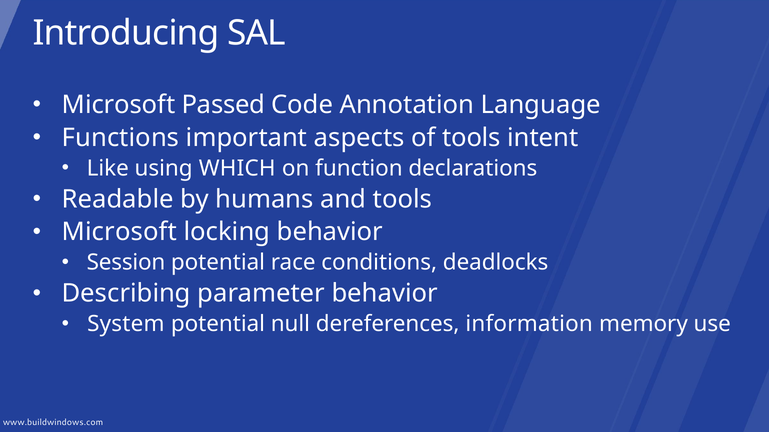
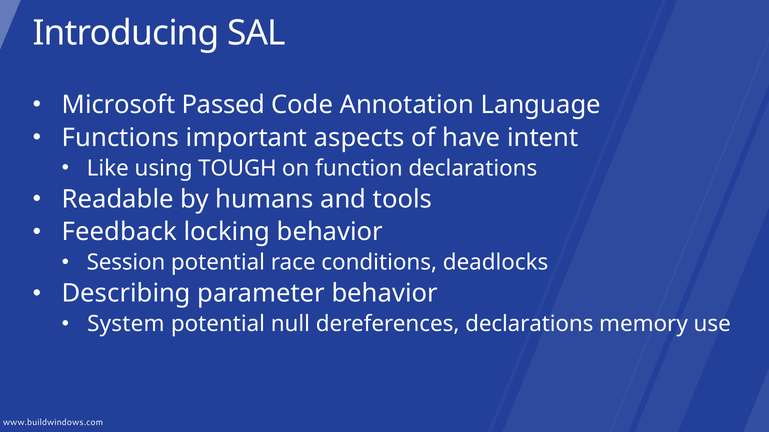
of tools: tools -> have
WHICH: WHICH -> TOUGH
Microsoft at (119, 232): Microsoft -> Feedback
dereferences information: information -> declarations
